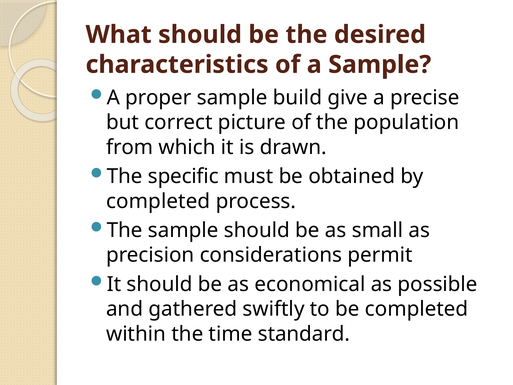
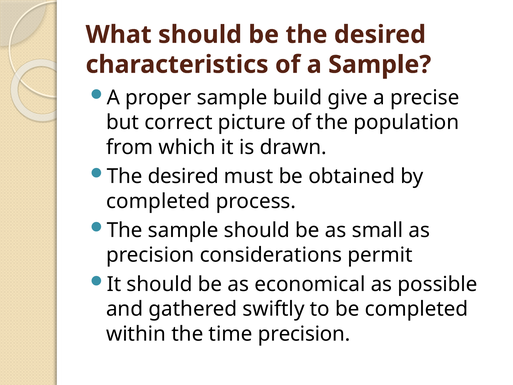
specific at (183, 176): specific -> desired
time standard: standard -> precision
